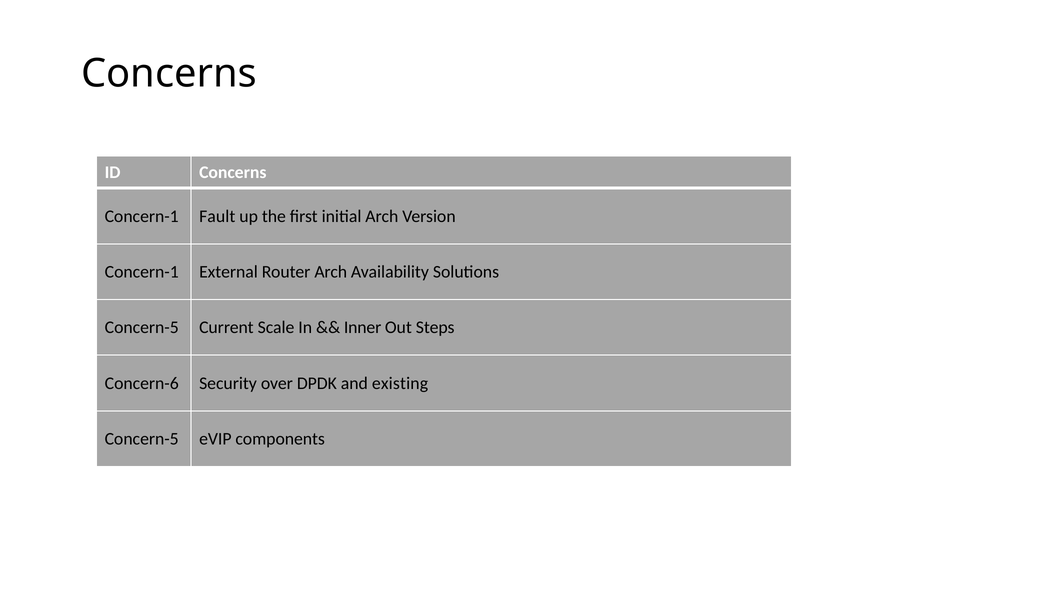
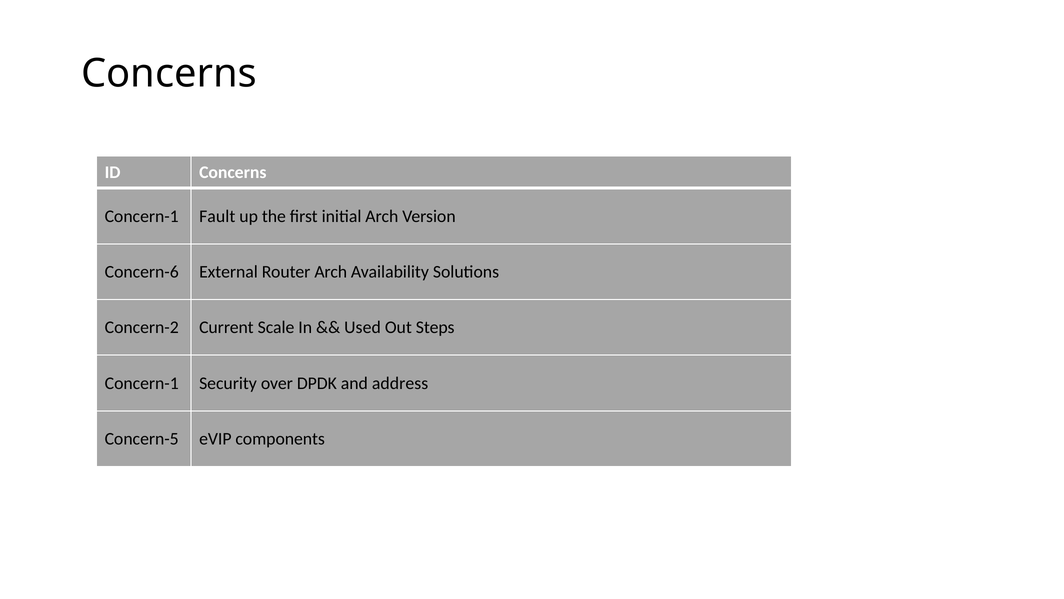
Concern-1 at (142, 272): Concern-1 -> Concern-6
Concern-5 at (142, 327): Concern-5 -> Concern-2
Inner: Inner -> Used
Concern-6 at (142, 383): Concern-6 -> Concern-1
existing: existing -> address
